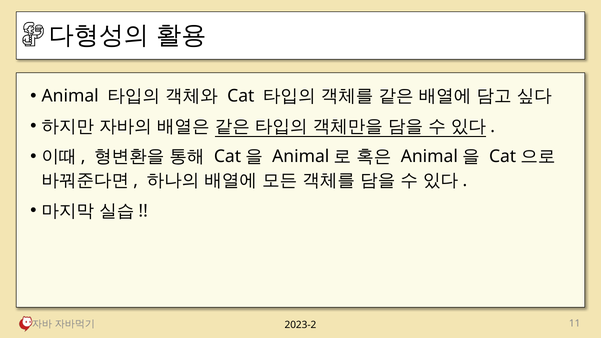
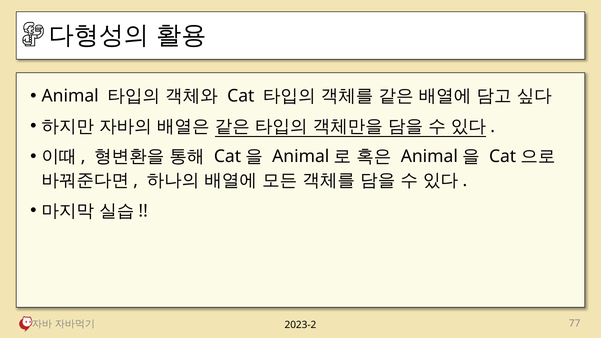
11: 11 -> 77
